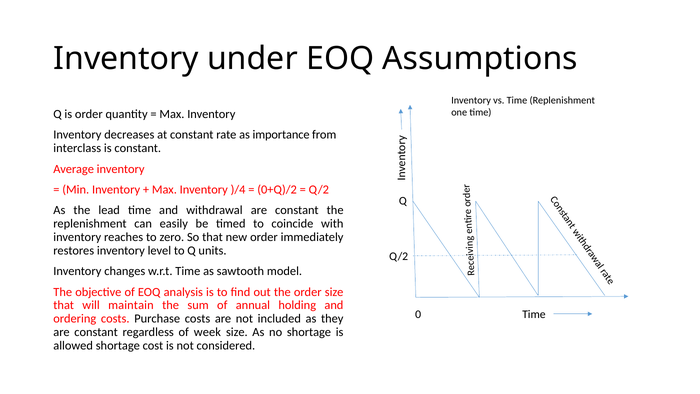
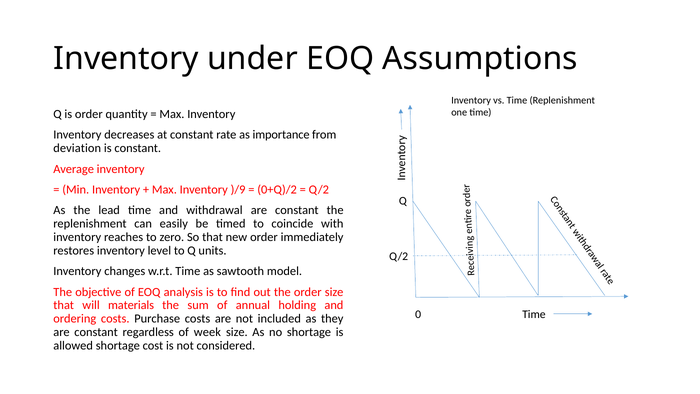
interclass: interclass -> deviation
)/4: )/4 -> )/9
maintain: maintain -> materials
